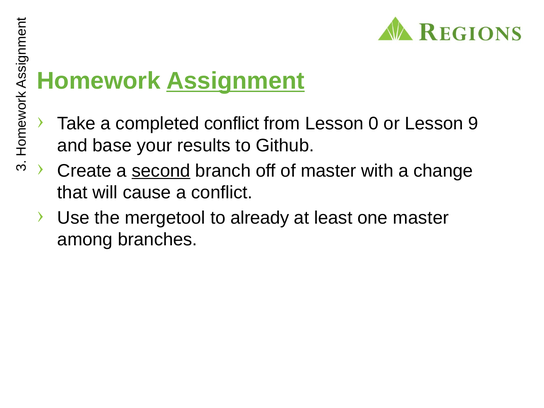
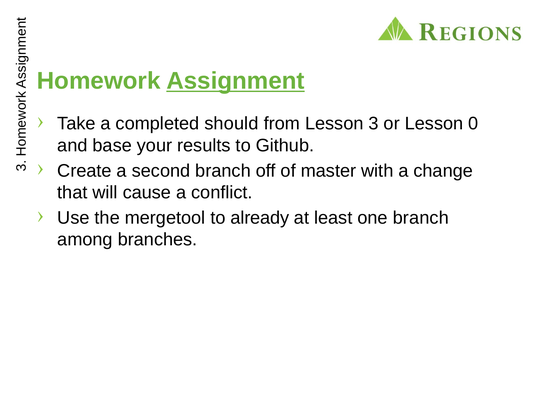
completed conflict: conflict -> should
Lesson 0: 0 -> 3
9: 9 -> 0
second underline: present -> none
one master: master -> branch
